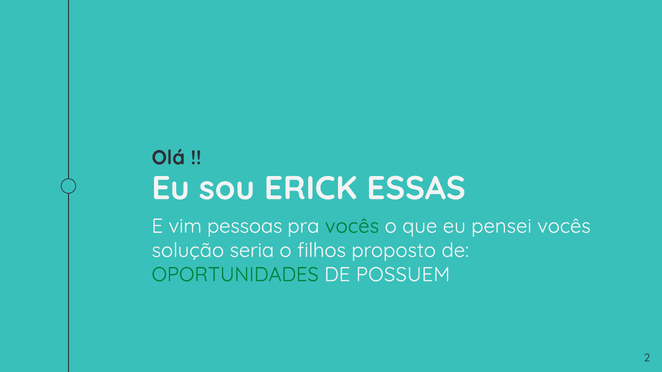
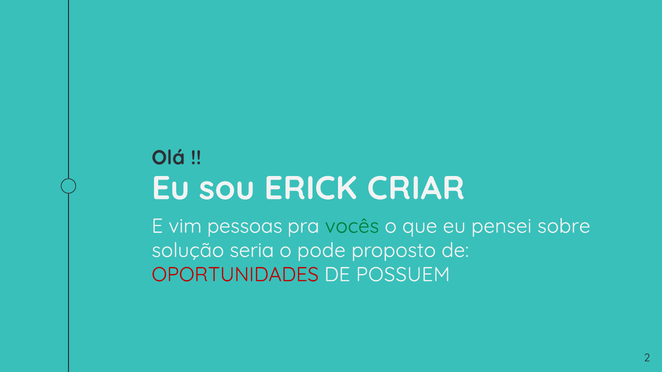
ESSAS: ESSAS -> CRIAR
pensei vocês: vocês -> sobre
filhos: filhos -> pode
OPORTUNIDADES colour: green -> red
